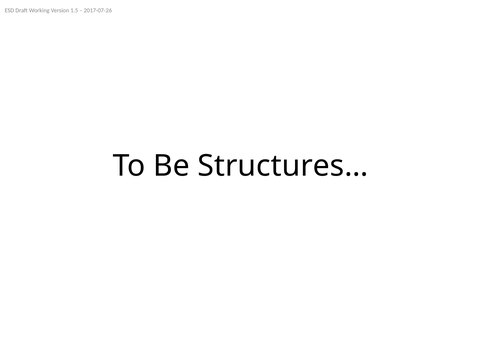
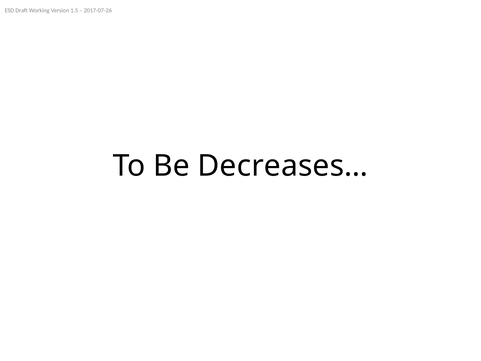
Structures…: Structures… -> Decreases…
